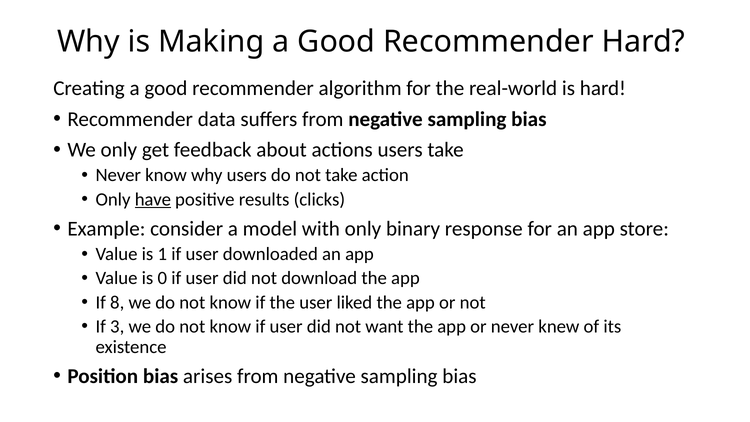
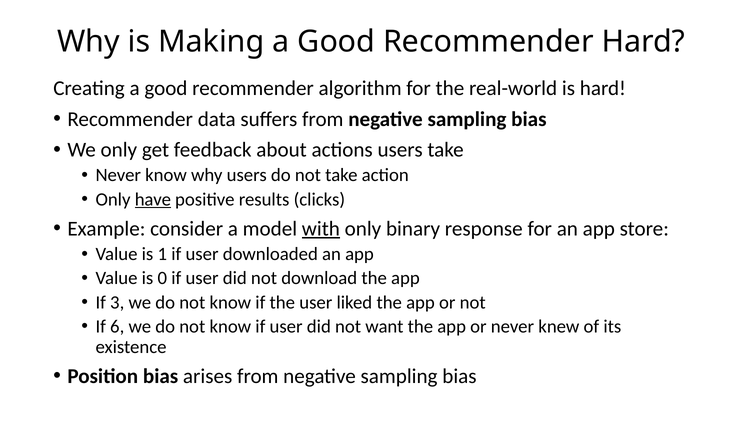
with underline: none -> present
8: 8 -> 3
3: 3 -> 6
